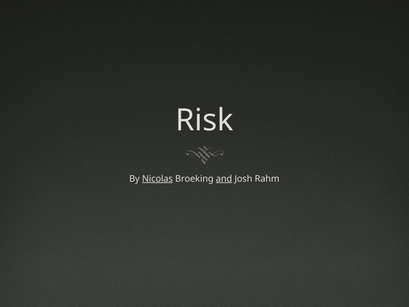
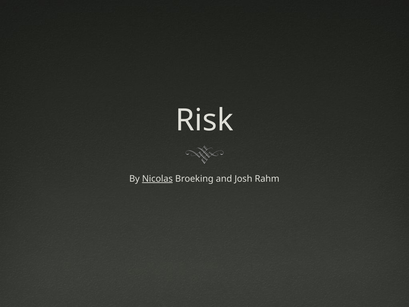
and underline: present -> none
